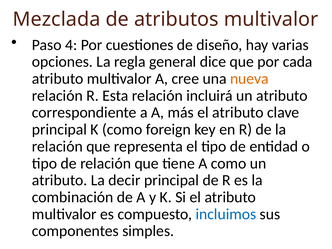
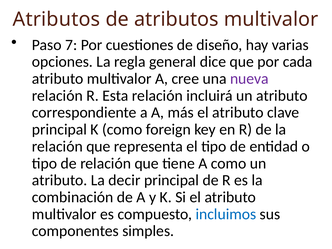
Mezclada at (57, 19): Mezclada -> Atributos
4: 4 -> 7
nueva colour: orange -> purple
